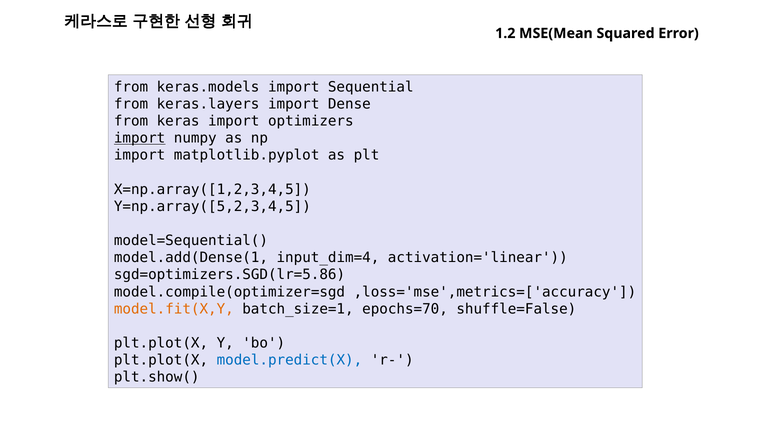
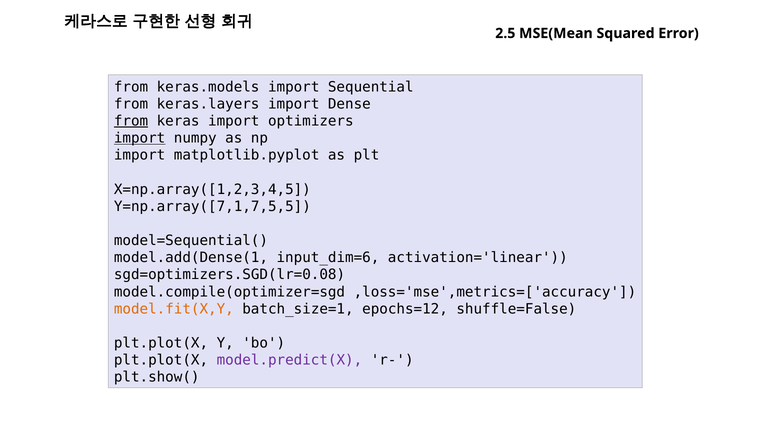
1.2: 1.2 -> 2.5
from at (131, 121) underline: none -> present
Y=np.array([5,2,3,4,5: Y=np.array([5,2,3,4,5 -> Y=np.array([7,1,7,5,5
input_dim=4: input_dim=4 -> input_dim=6
sgd=optimizers.SGD(lr=5.86: sgd=optimizers.SGD(lr=5.86 -> sgd=optimizers.SGD(lr=0.08
epochs=70: epochs=70 -> epochs=12
model.predict(X colour: blue -> purple
